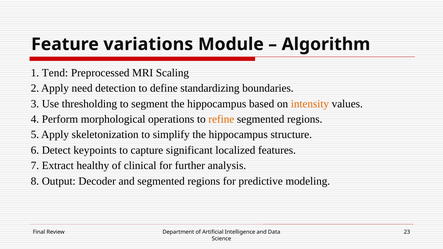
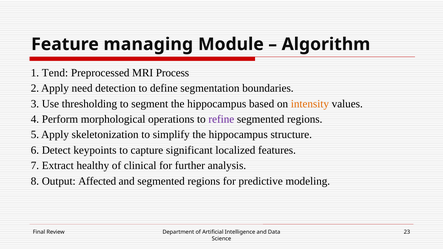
variations: variations -> managing
Scaling: Scaling -> Process
standardizing: standardizing -> segmentation
refine colour: orange -> purple
Decoder: Decoder -> Affected
